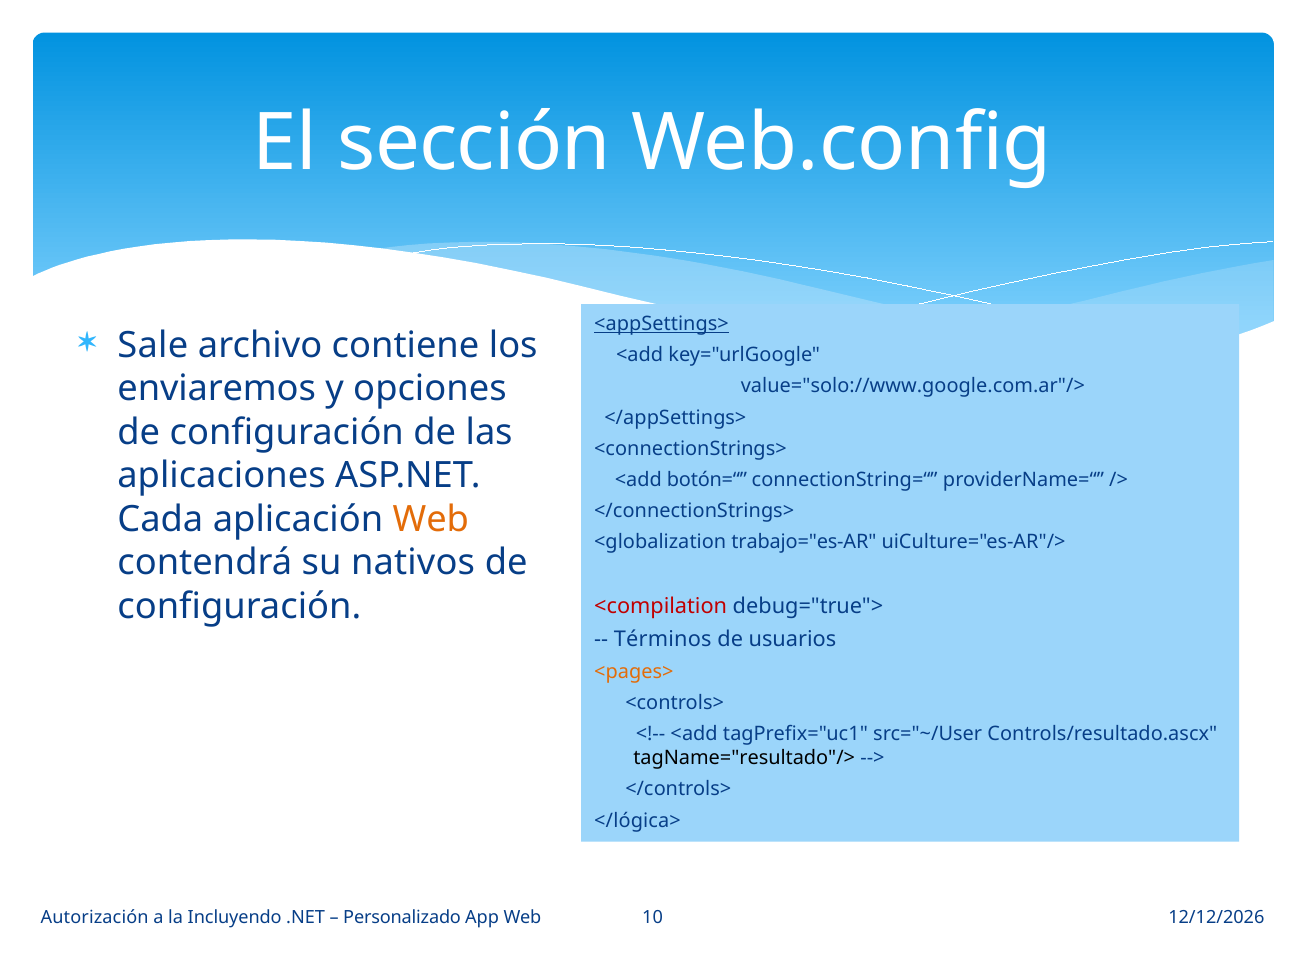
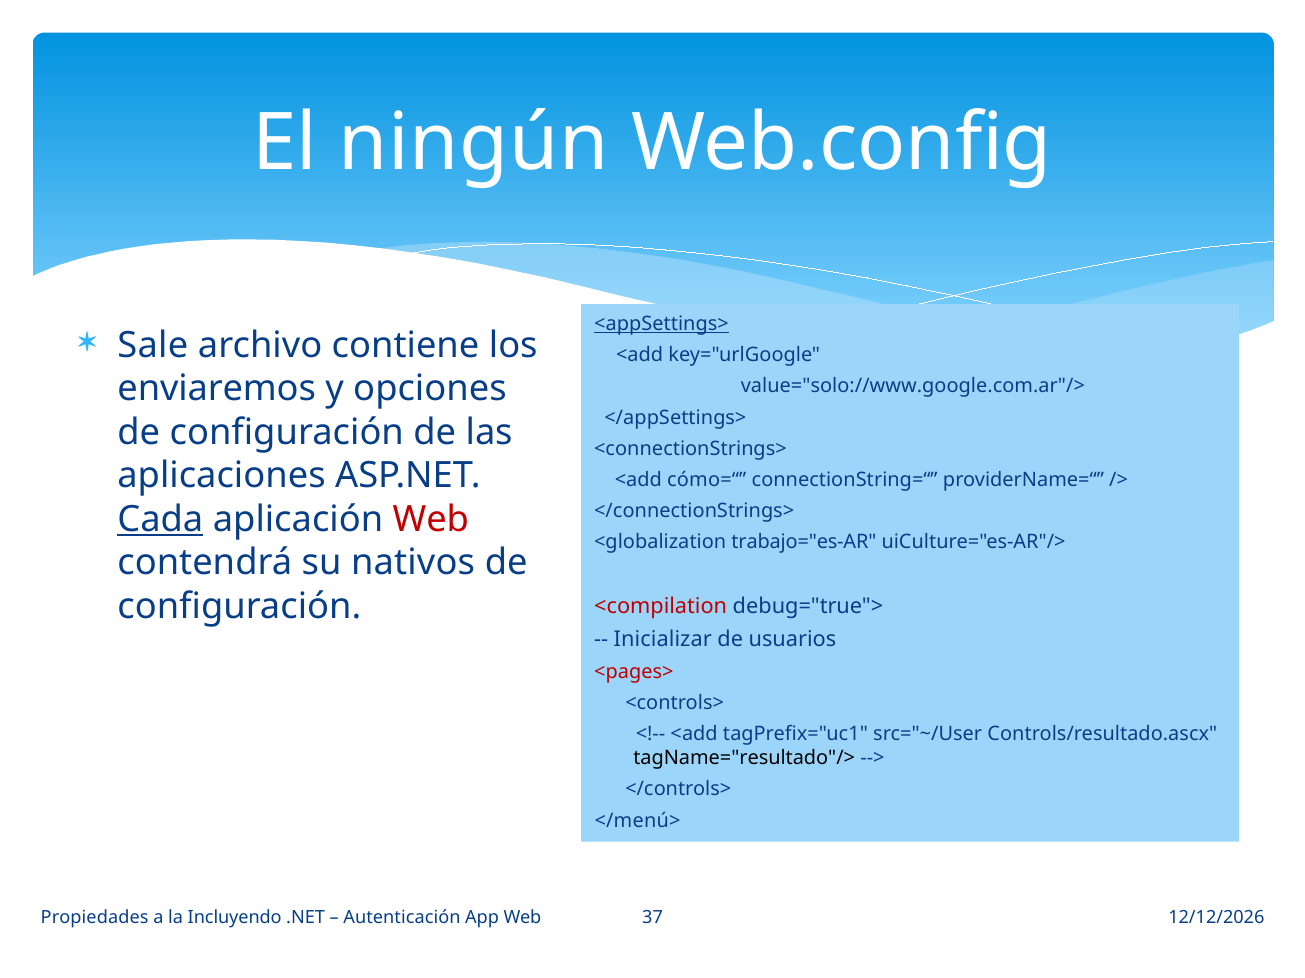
sección: sección -> ningún
botón=“: botón=“ -> cómo=“
Cada underline: none -> present
Web at (431, 520) colour: orange -> red
Términos: Términos -> Inicializar
<pages> colour: orange -> red
</lógica>: </lógica> -> </menú>
Autorización: Autorización -> Propiedades
Personalizado: Personalizado -> Autenticación
10: 10 -> 37
